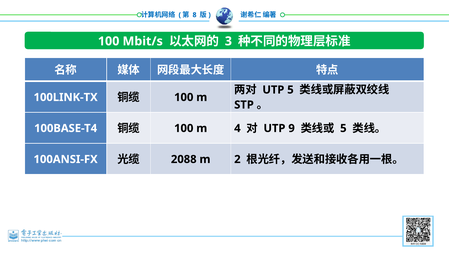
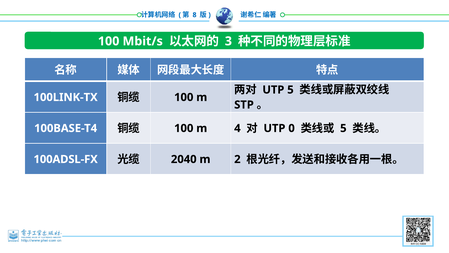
9: 9 -> 0
100ANSI-FX: 100ANSI-FX -> 100ADSL-FX
2088: 2088 -> 2040
